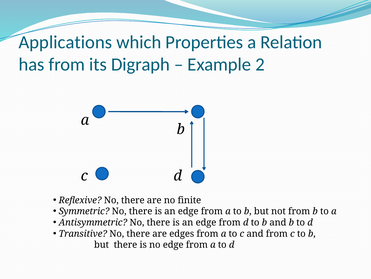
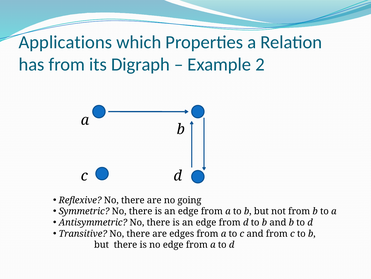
finite: finite -> going
